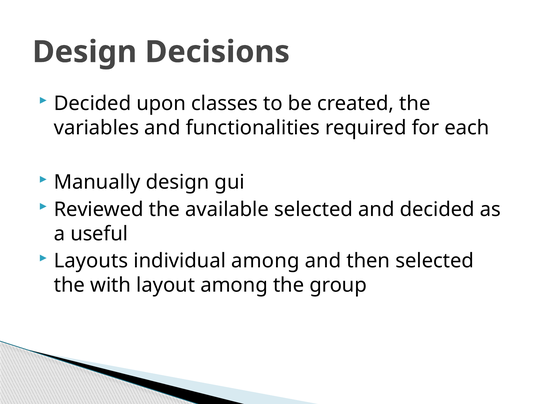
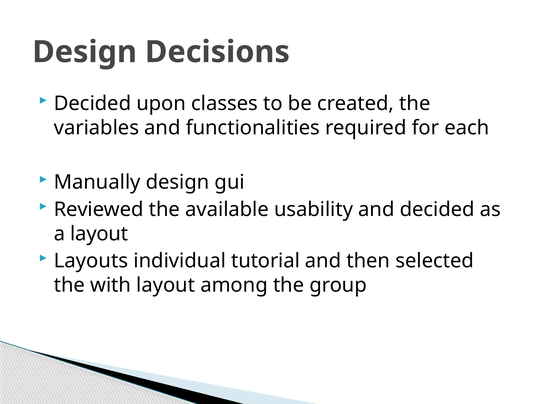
available selected: selected -> usability
a useful: useful -> layout
individual among: among -> tutorial
